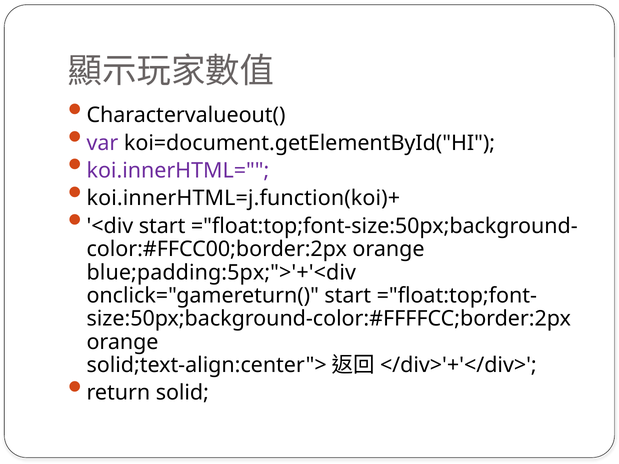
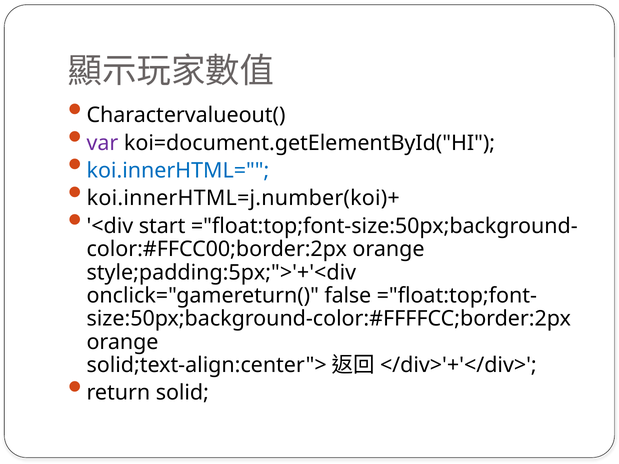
koi.innerHTML= colour: purple -> blue
koi.innerHTML=j.function(koi)+: koi.innerHTML=j.function(koi)+ -> koi.innerHTML=j.number(koi)+
blue;padding:5px;">'+'<div: blue;padding:5px;">'+'<div -> style;padding:5px;">'+'<div
onclick="gamereturn( start: start -> false
